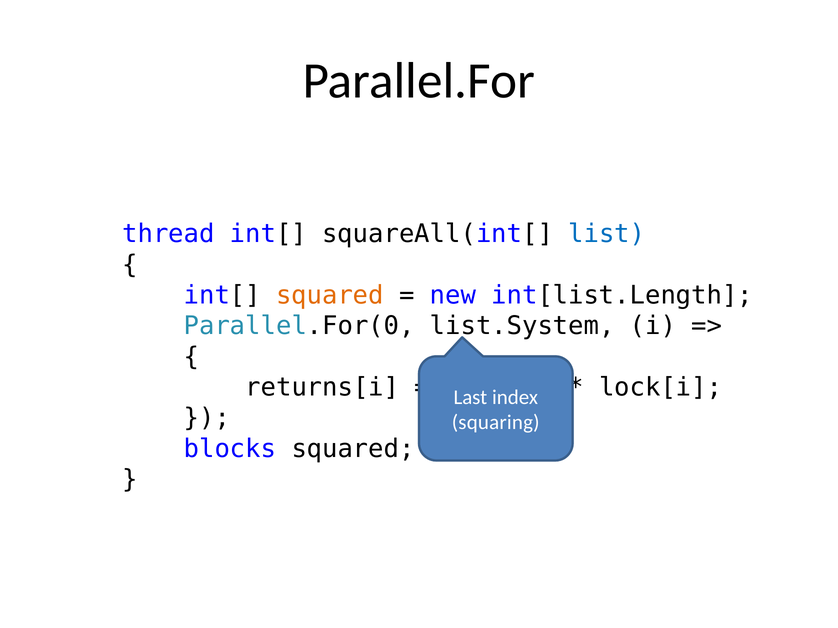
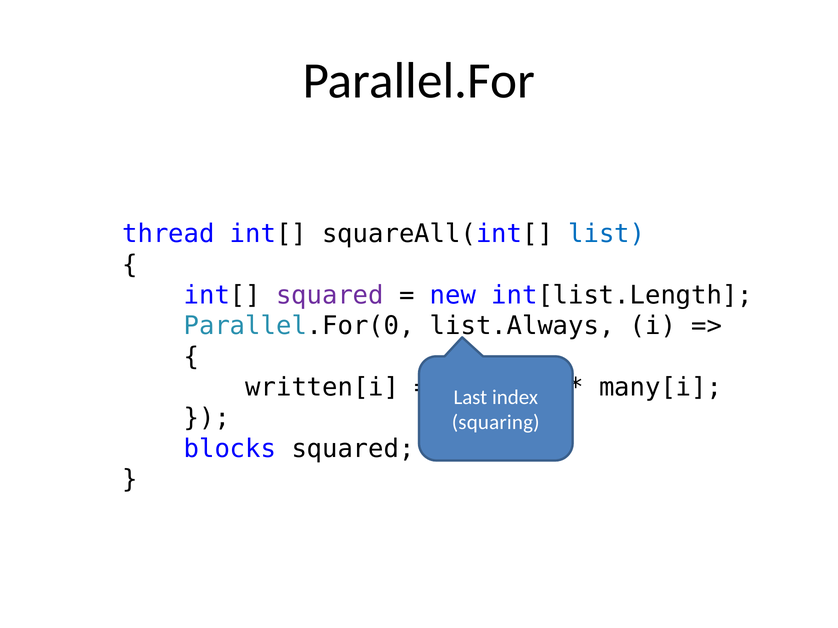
squared at (330, 296) colour: orange -> purple
list.System: list.System -> list.Always
returns[i: returns[i -> written[i
lock[i: lock[i -> many[i
